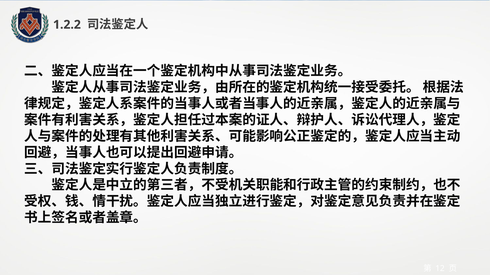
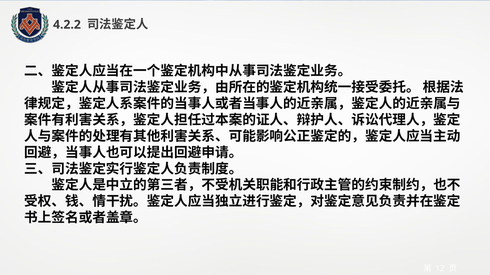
1.2.2: 1.2.2 -> 4.2.2
